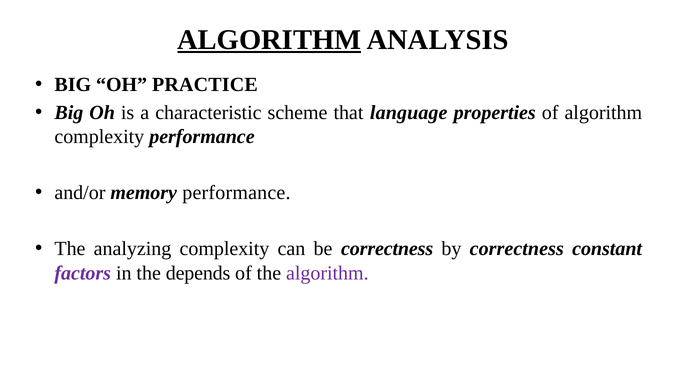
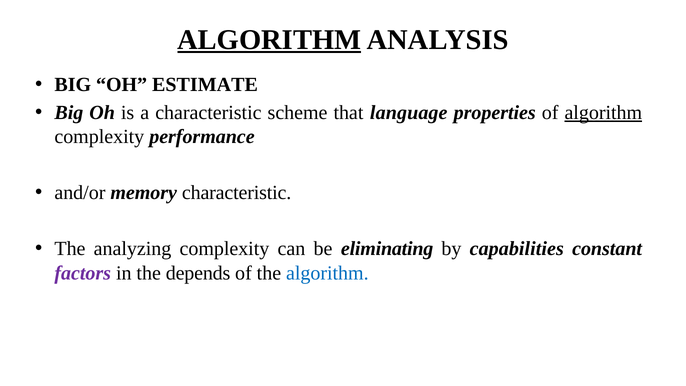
PRACTICE: PRACTICE -> ESTIMATE
algorithm at (603, 113) underline: none -> present
memory performance: performance -> characteristic
be correctness: correctness -> eliminating
by correctness: correctness -> capabilities
algorithm at (327, 273) colour: purple -> blue
